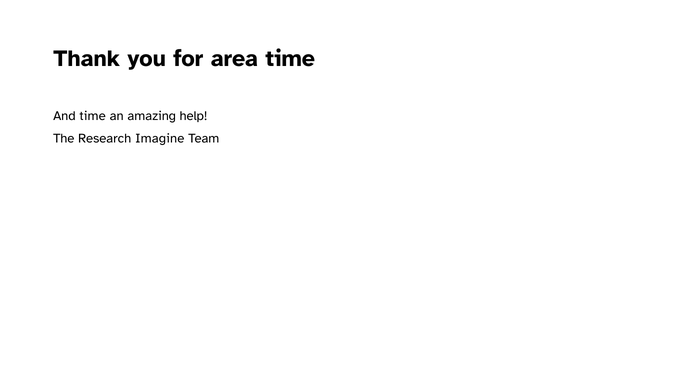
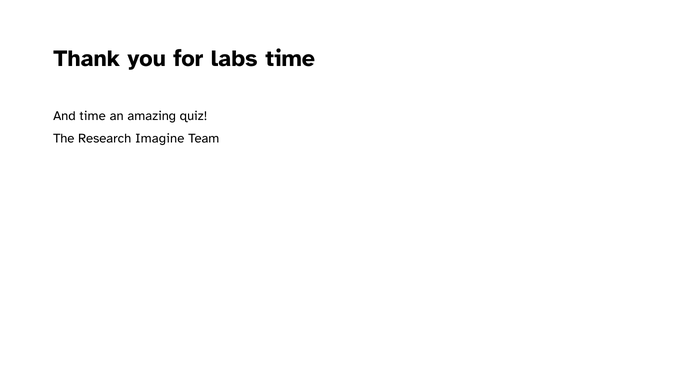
area: area -> labs
help: help -> quiz
